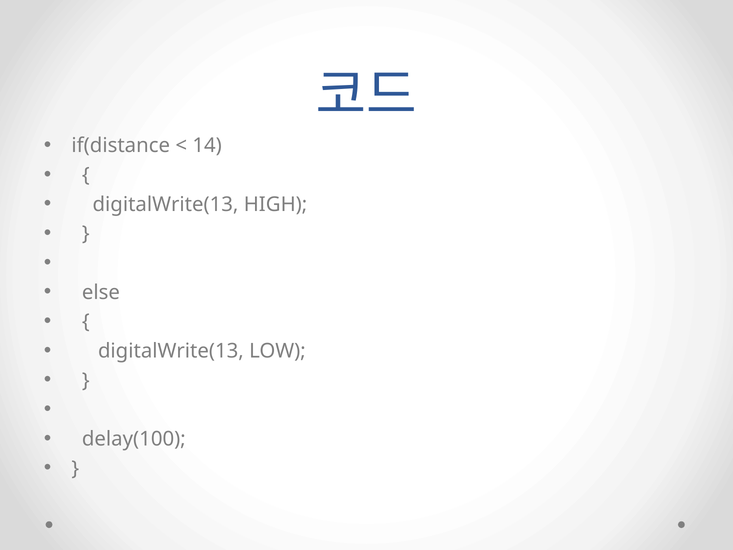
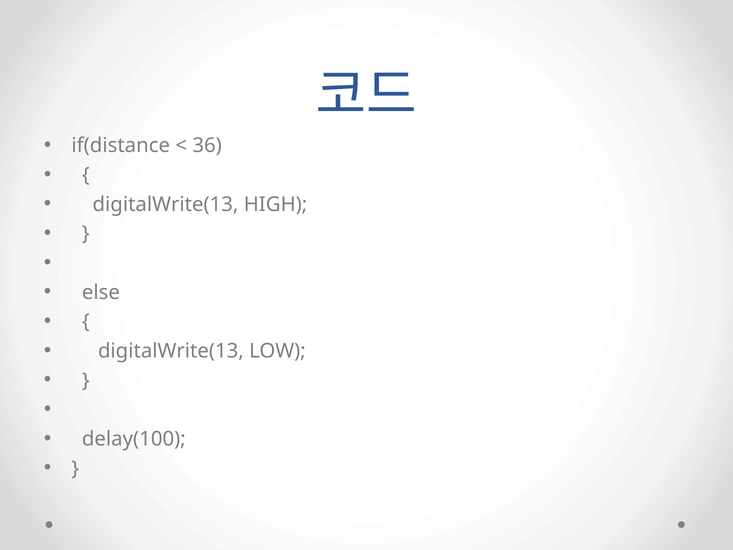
14: 14 -> 36
